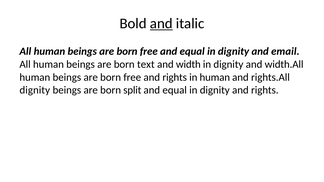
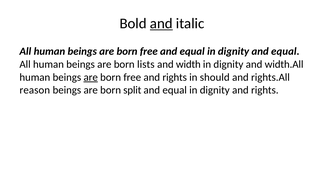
dignity and email: email -> equal
text: text -> lists
are at (91, 77) underline: none -> present
in human: human -> should
dignity at (35, 90): dignity -> reason
